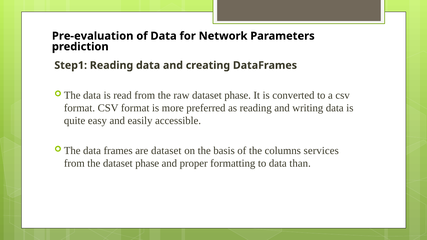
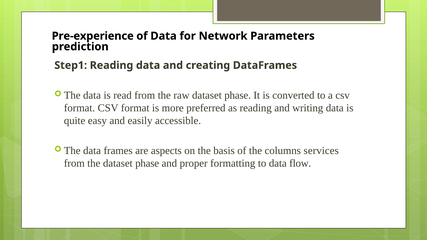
Pre-evaluation: Pre-evaluation -> Pre-experience
are dataset: dataset -> aspects
than: than -> flow
